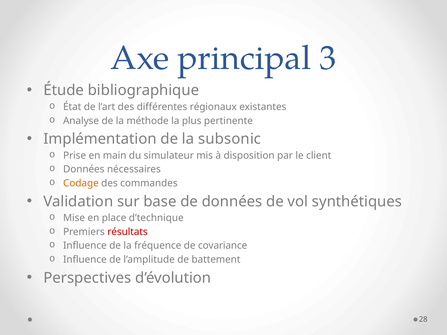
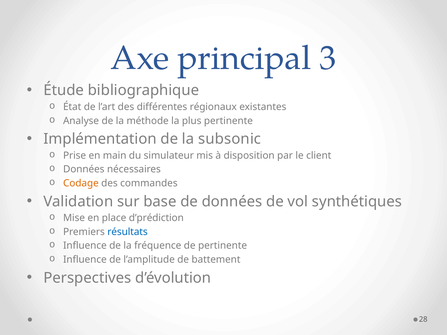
d’technique: d’technique -> d’prédiction
résultats colour: red -> blue
de covariance: covariance -> pertinente
